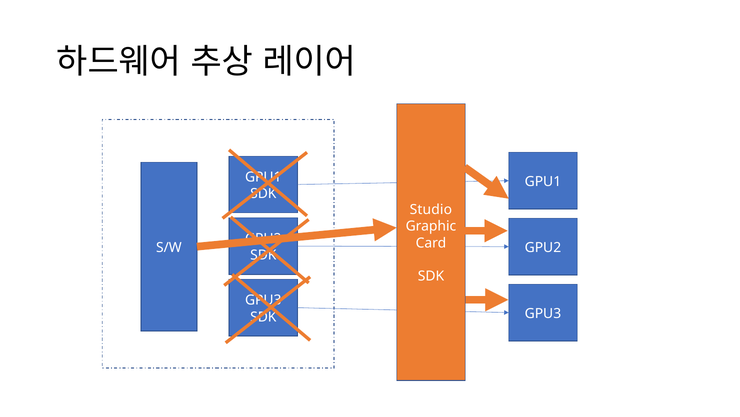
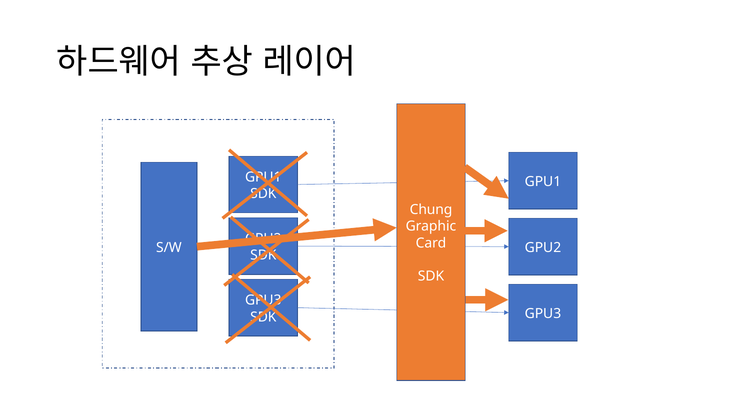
Studio: Studio -> Chung
